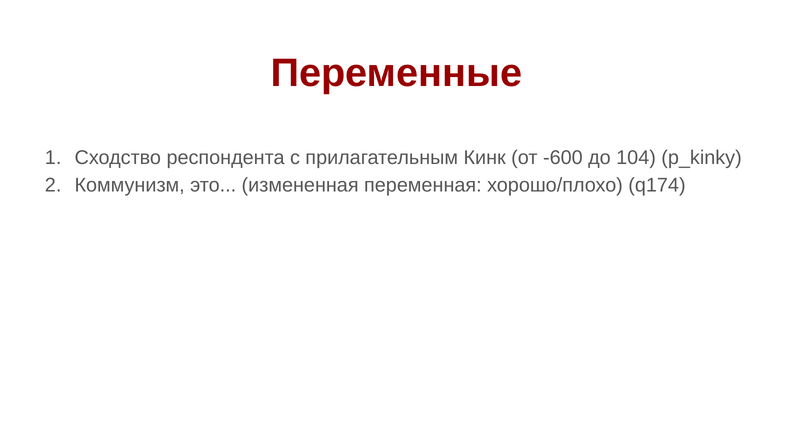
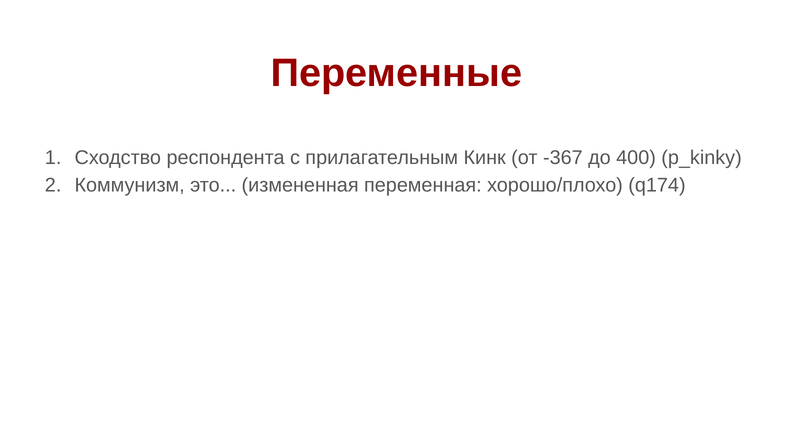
-600: -600 -> -367
104: 104 -> 400
